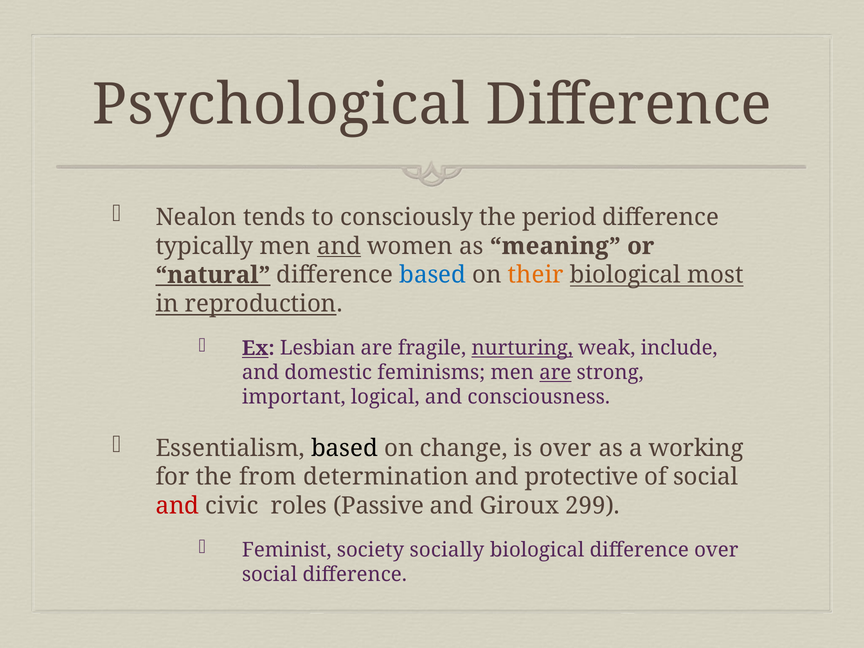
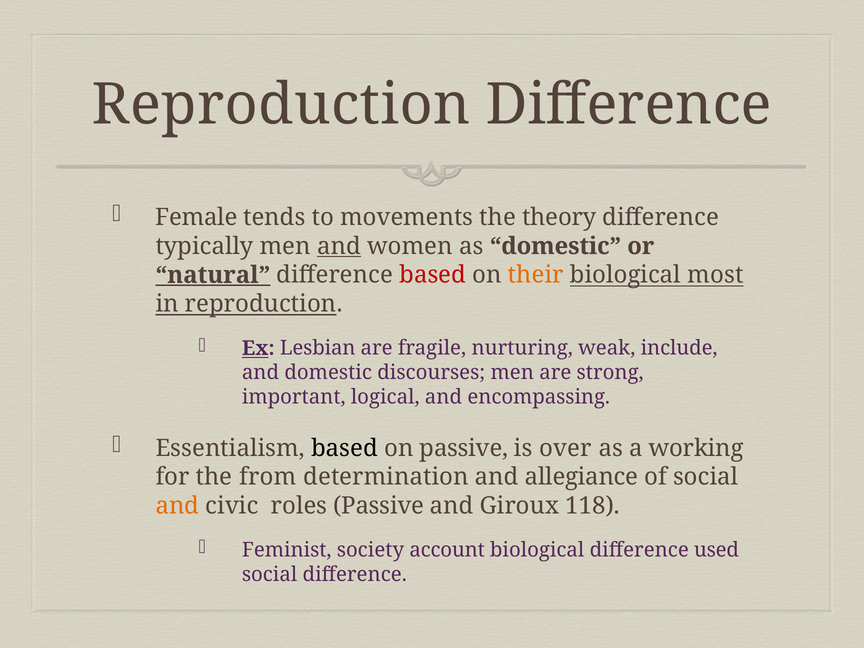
Psychological at (281, 105): Psychological -> Reproduction
Nealon: Nealon -> Female
consciously: consciously -> movements
period: period -> theory
as meaning: meaning -> domestic
based at (433, 275) colour: blue -> red
nurturing underline: present -> none
feminisms: feminisms -> discourses
are at (555, 373) underline: present -> none
consciousness: consciousness -> encompassing
on change: change -> passive
protective: protective -> allegiance
and at (177, 506) colour: red -> orange
299: 299 -> 118
socially: socially -> account
difference over: over -> used
